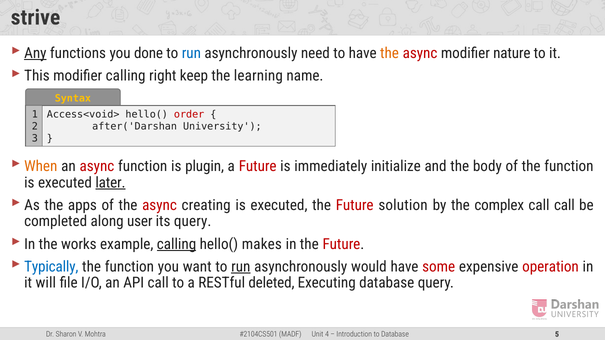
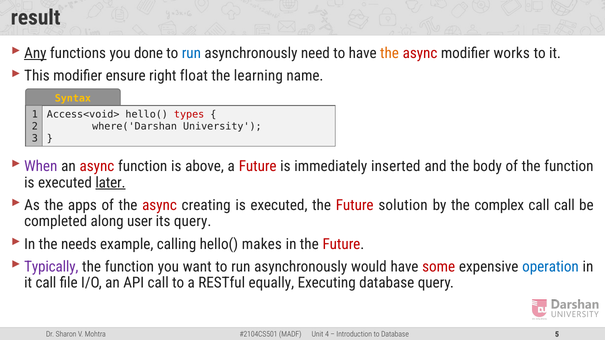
strive: strive -> result
nature: nature -> works
modifier calling: calling -> ensure
keep: keep -> float
order: order -> types
after('Darshan: after('Darshan -> where('Darshan
When colour: orange -> purple
plugin: plugin -> above
initialize: initialize -> inserted
works: works -> needs
calling at (177, 244) underline: present -> none
Typically colour: blue -> purple
run at (241, 267) underline: present -> none
operation colour: red -> blue
it will: will -> call
deleted: deleted -> equally
